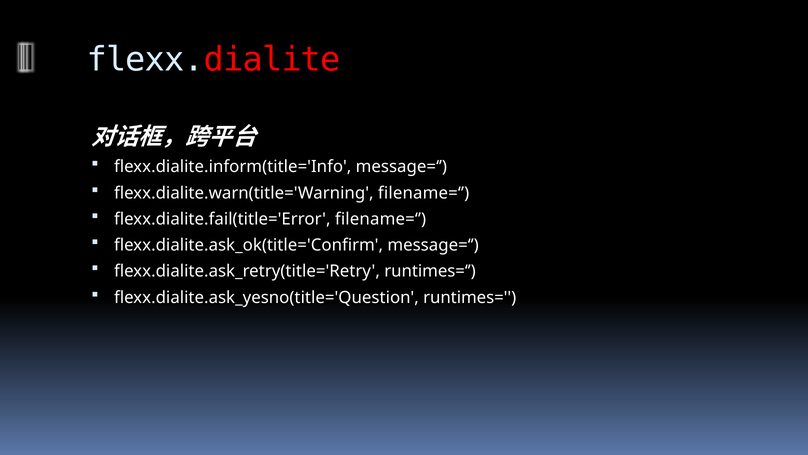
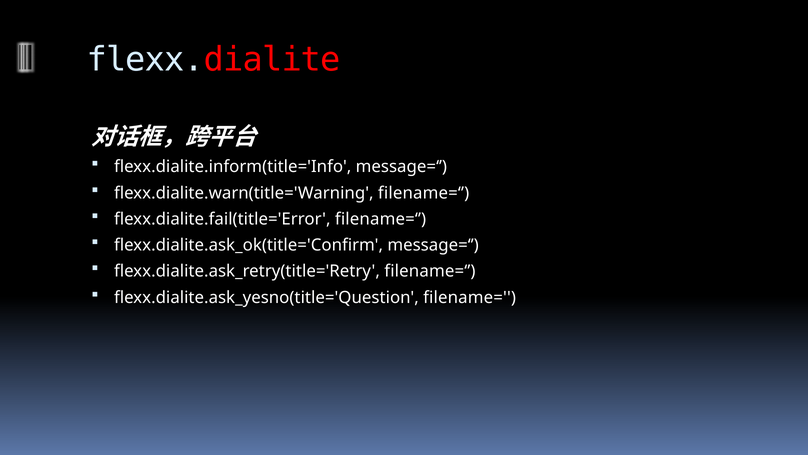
flexx.dialite.ask_retry(title='Retry runtimes=‘: runtimes=‘ -> filename=‘
runtimes=: runtimes= -> filename=
